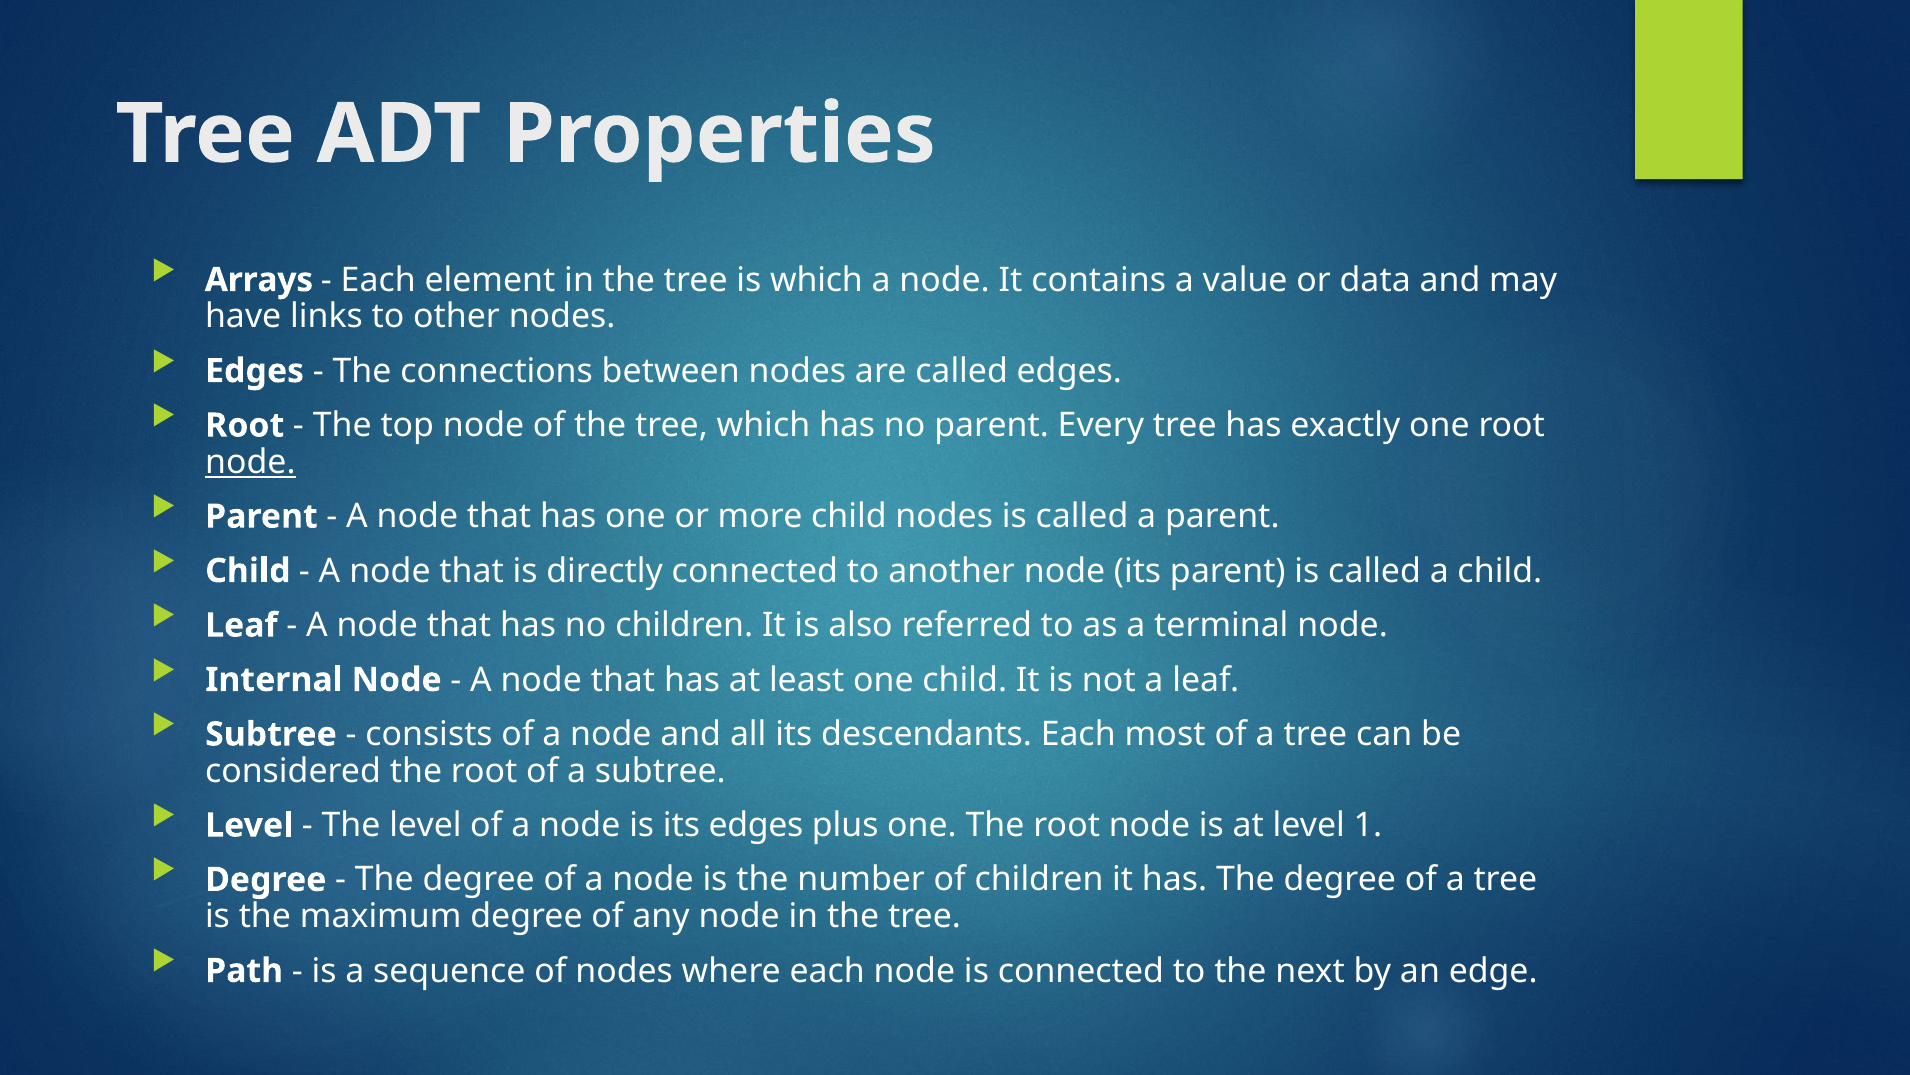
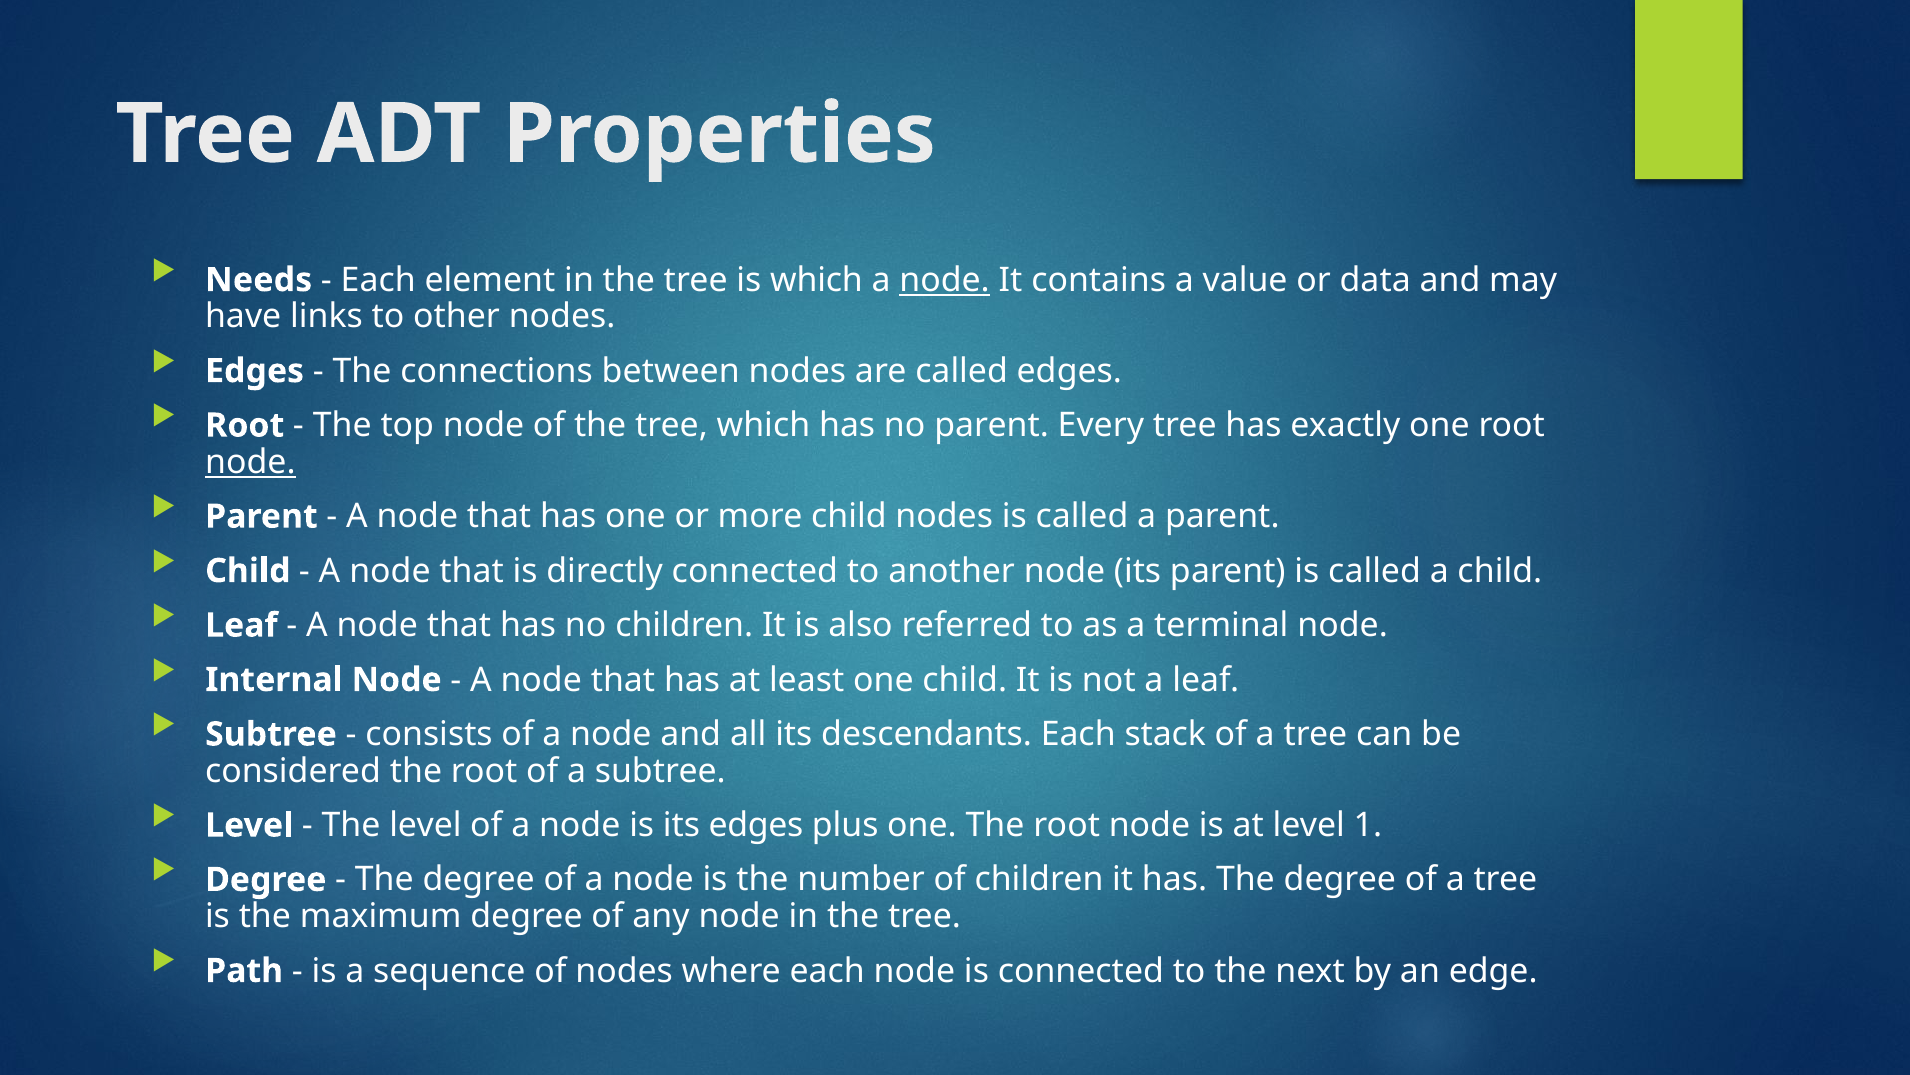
Arrays: Arrays -> Needs
node at (945, 280) underline: none -> present
most: most -> stack
